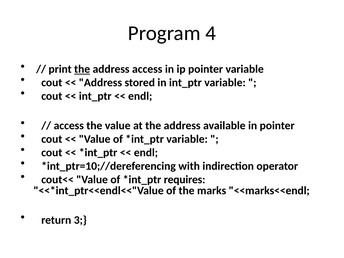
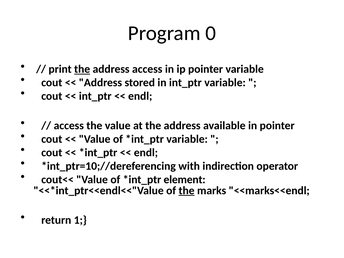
4: 4 -> 0
requires: requires -> element
the at (187, 190) underline: none -> present
3: 3 -> 1
